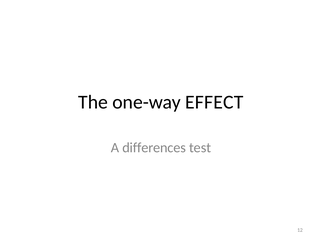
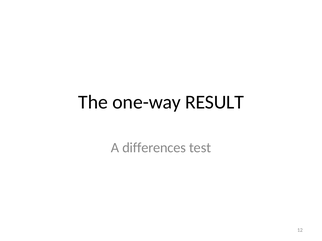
EFFECT: EFFECT -> RESULT
